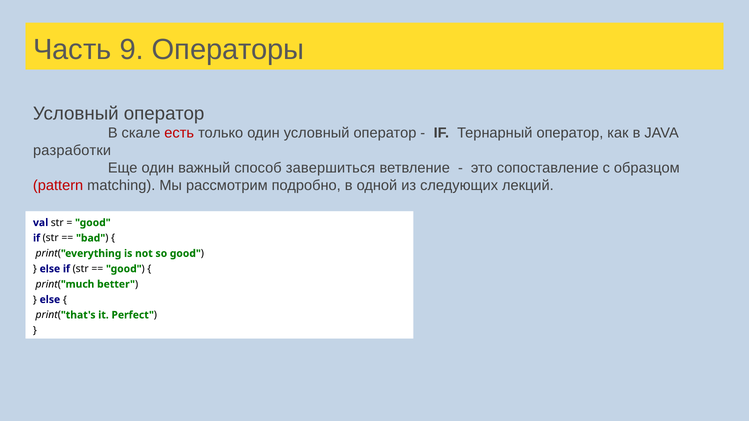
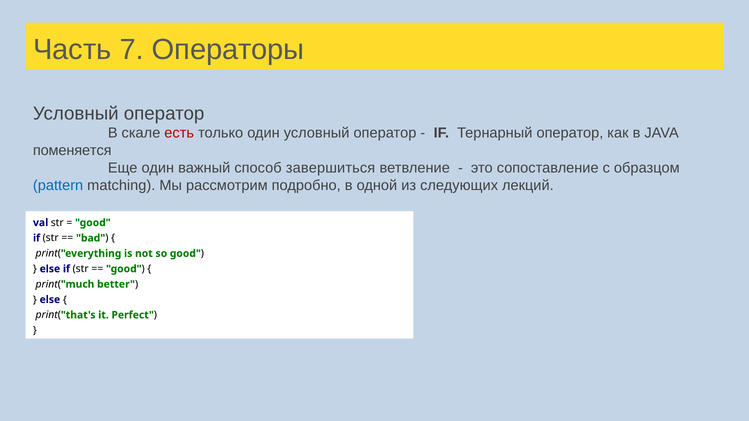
9: 9 -> 7
разработки: разработки -> поменяется
pattern colour: red -> blue
